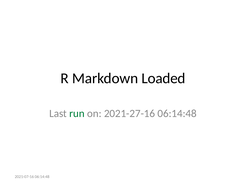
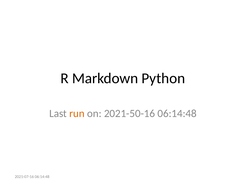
Loaded: Loaded -> Python
run colour: green -> orange
2021-27-16: 2021-27-16 -> 2021-50-16
